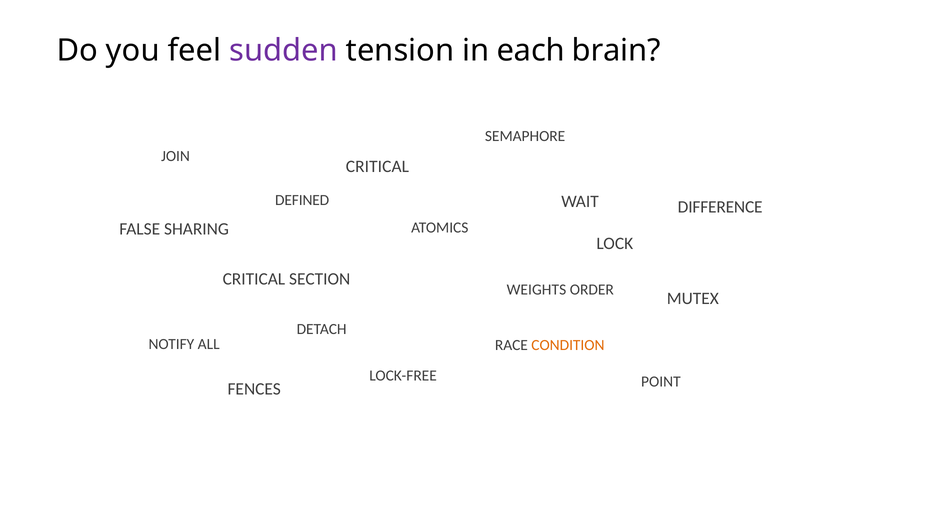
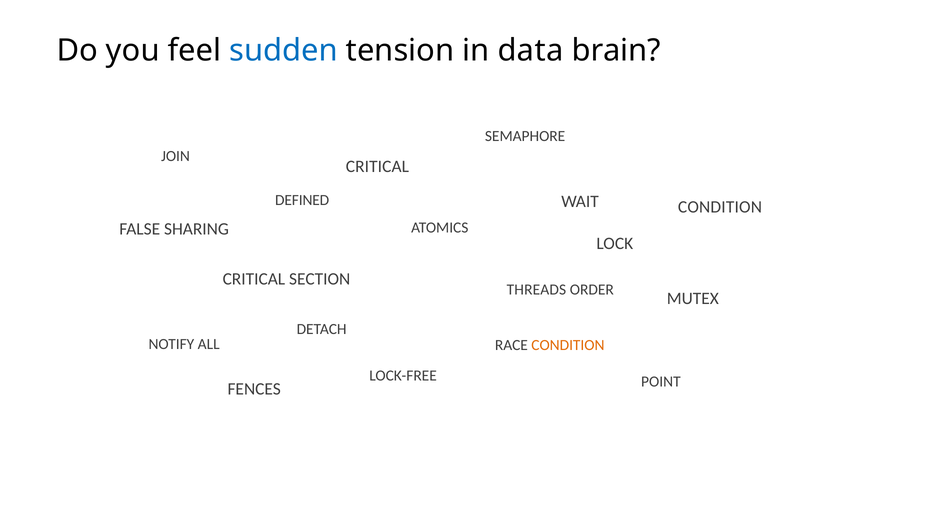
sudden colour: purple -> blue
each: each -> data
DIFFERENCE at (720, 207): DIFFERENCE -> CONDITION
WEIGHTS: WEIGHTS -> THREADS
